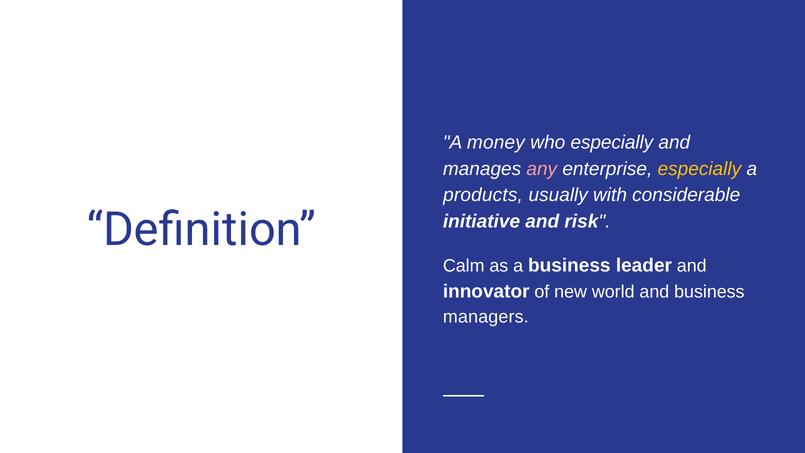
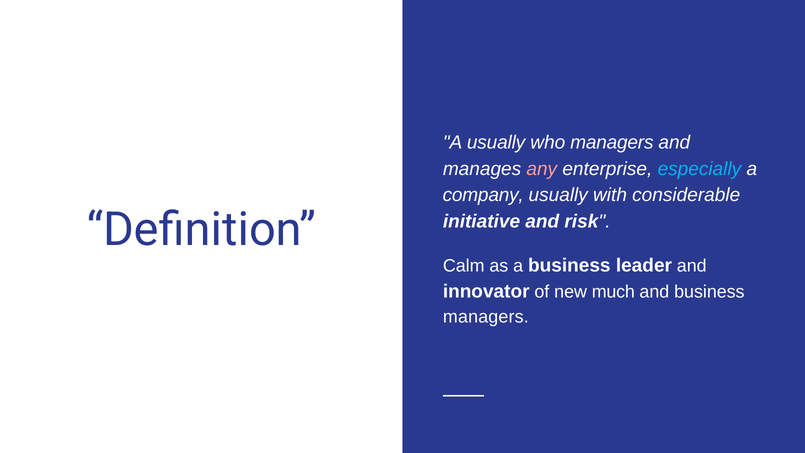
A money: money -> usually
who especially: especially -> managers
especially at (699, 169) colour: yellow -> light blue
products: products -> company
world: world -> much
